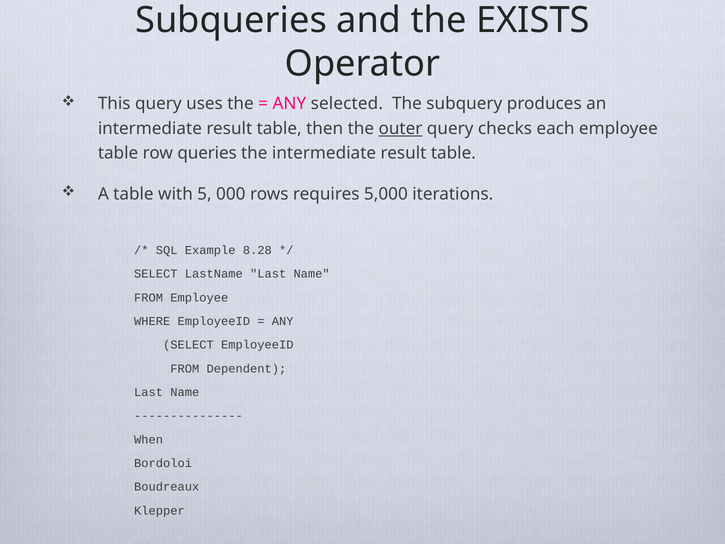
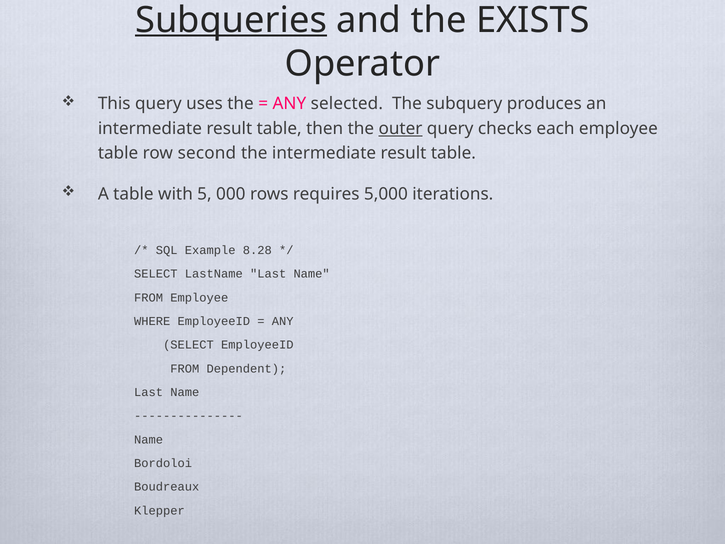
Subqueries underline: none -> present
queries: queries -> second
When at (149, 439): When -> Name
